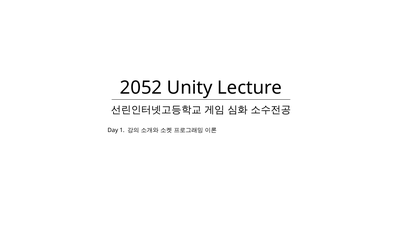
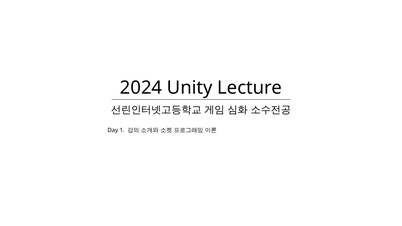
2052: 2052 -> 2024
